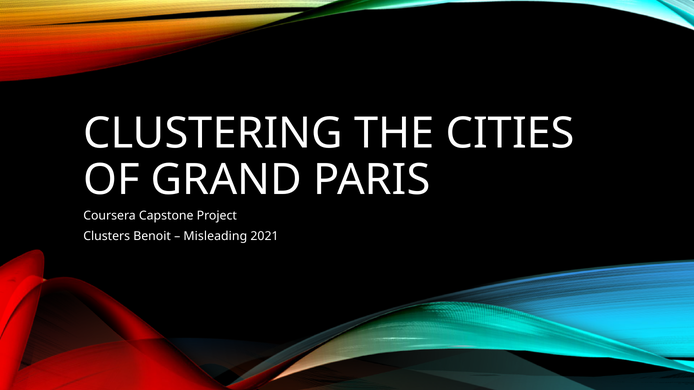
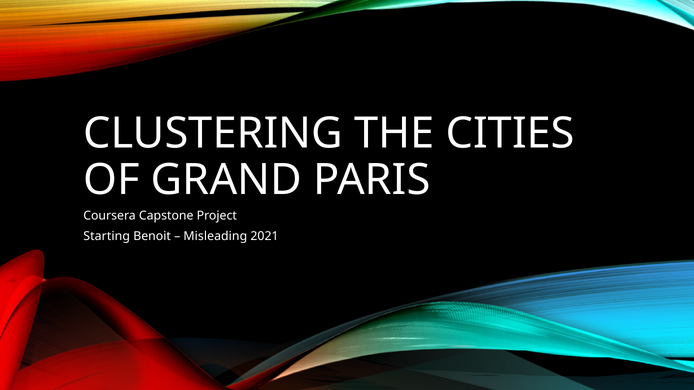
Clusters: Clusters -> Starting
